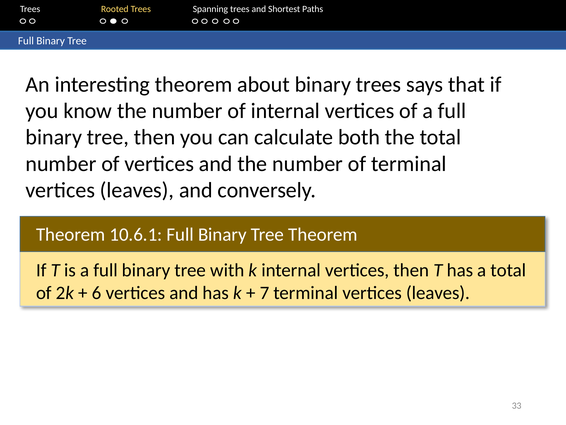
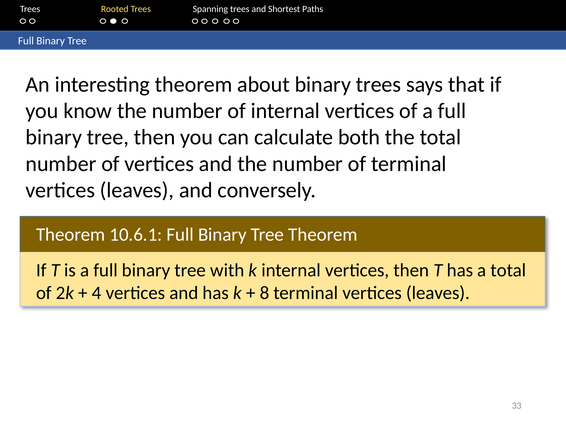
6: 6 -> 4
7: 7 -> 8
